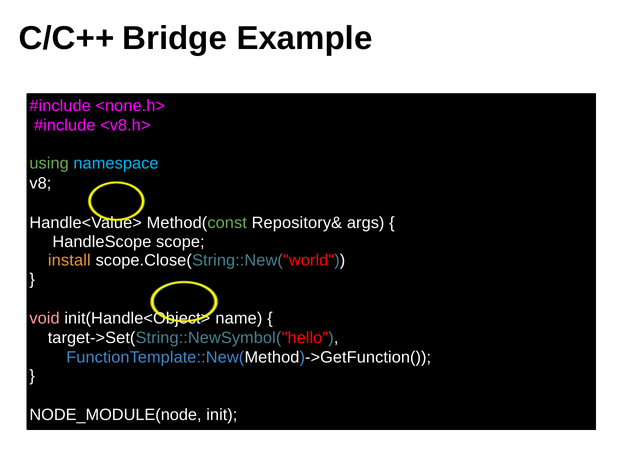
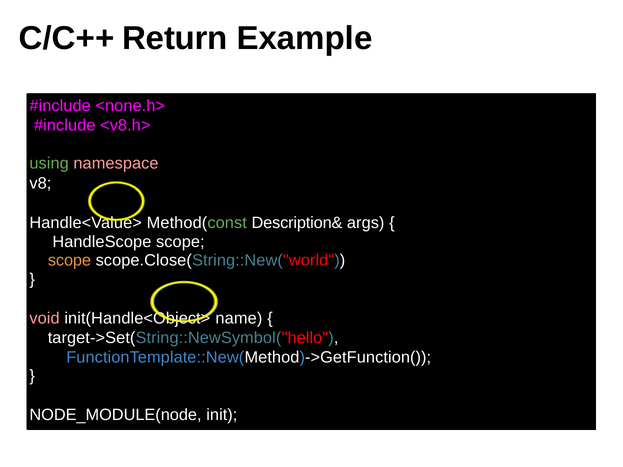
Bridge: Bridge -> Return
namespace colour: light blue -> pink
Repository&: Repository& -> Description&
install at (69, 260): install -> scope
